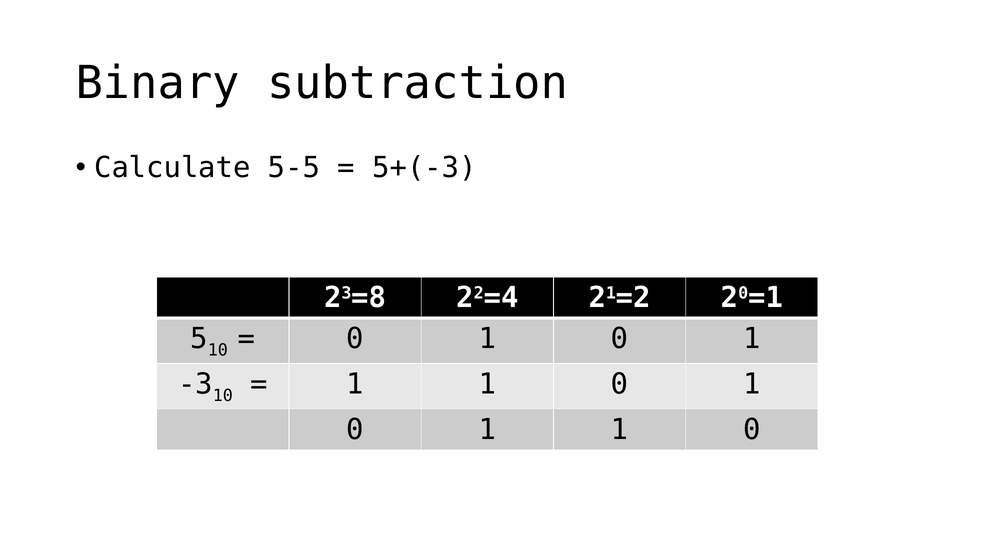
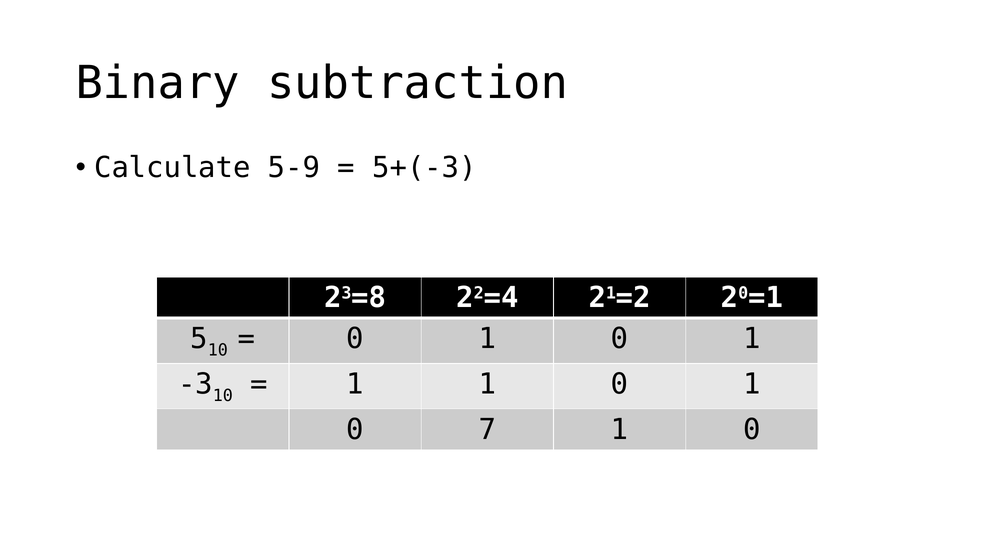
5-5: 5-5 -> 5-9
1 at (487, 430): 1 -> 7
